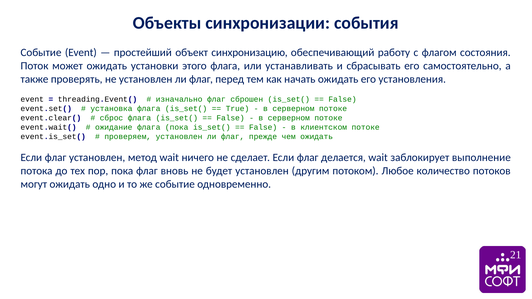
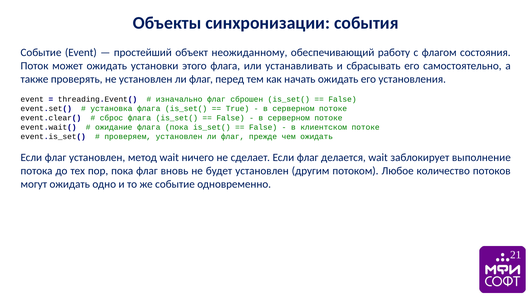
синхронизацию: синхронизацию -> неожиданному
